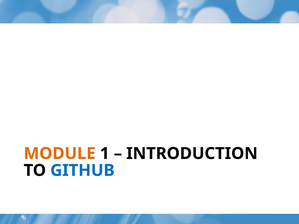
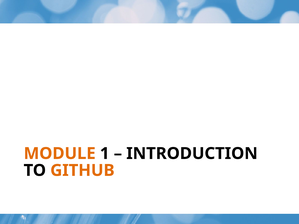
GITHUB colour: blue -> orange
